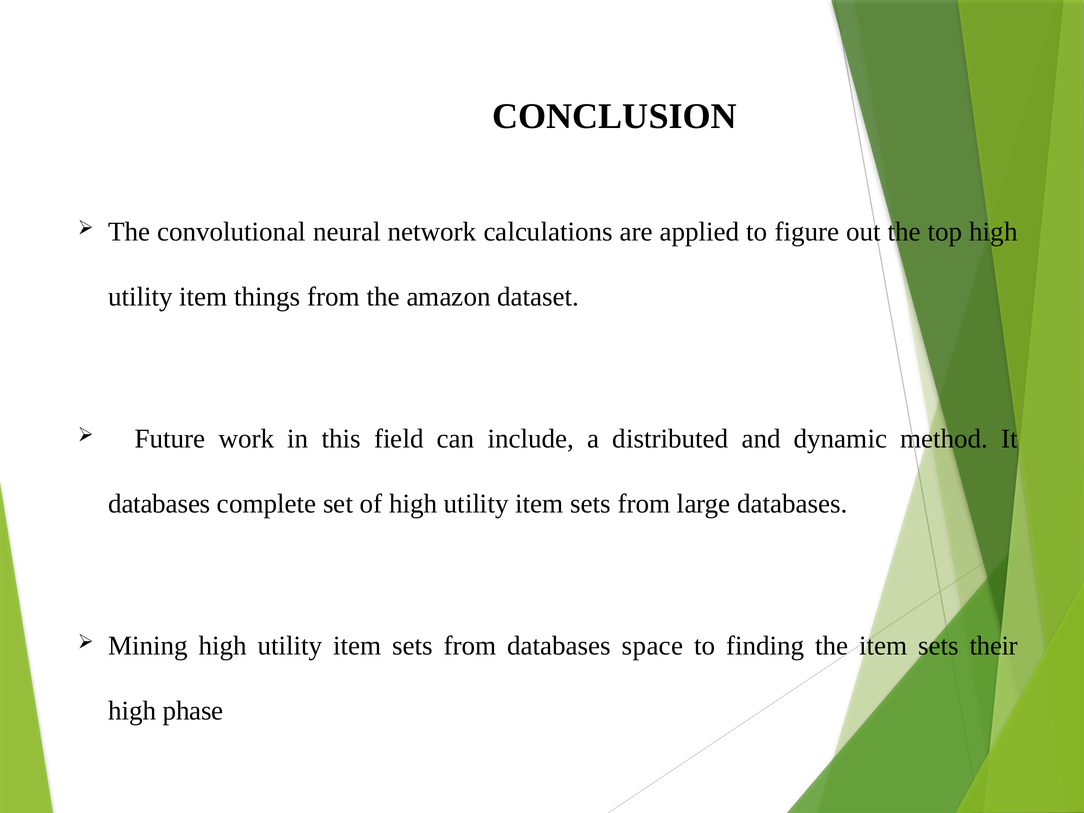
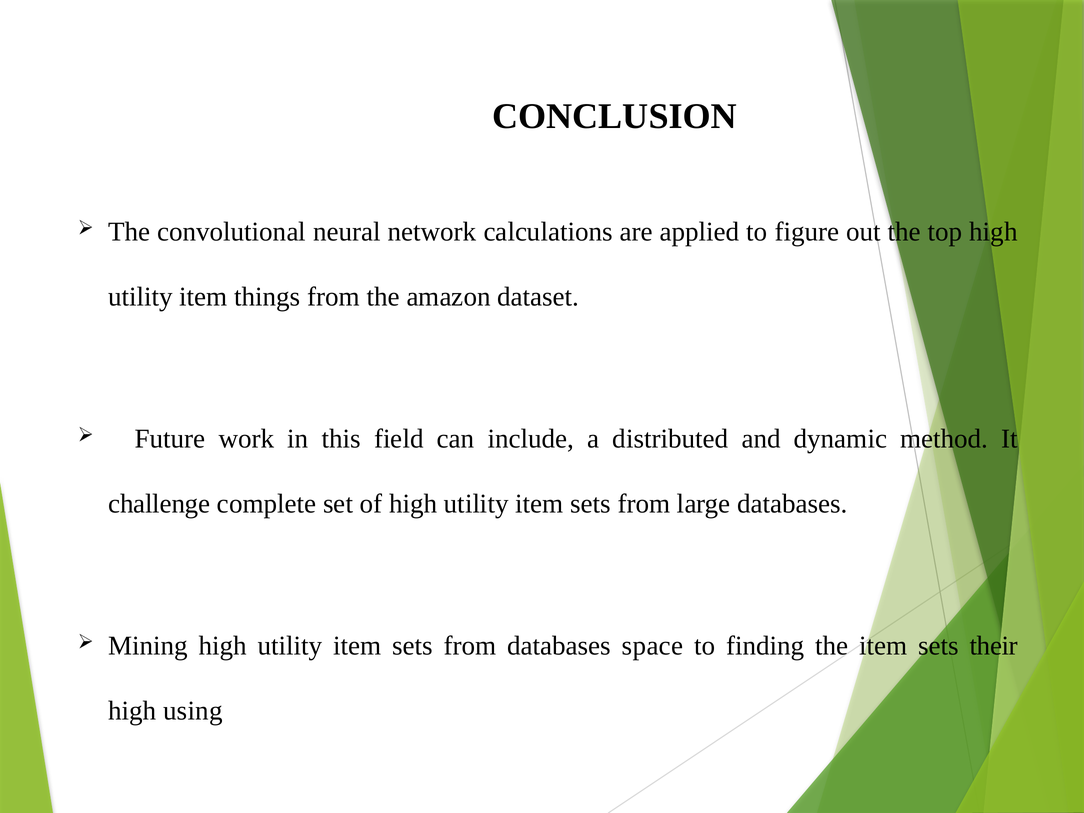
databases at (159, 504): databases -> challenge
phase: phase -> using
